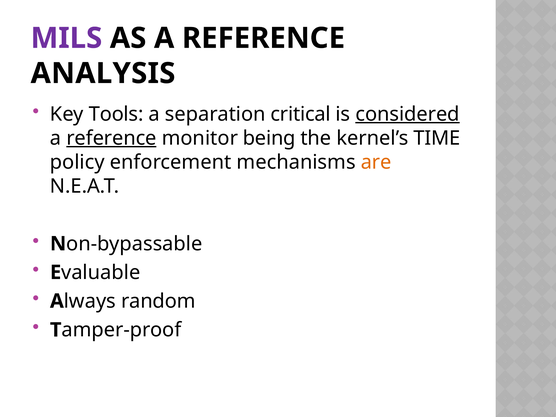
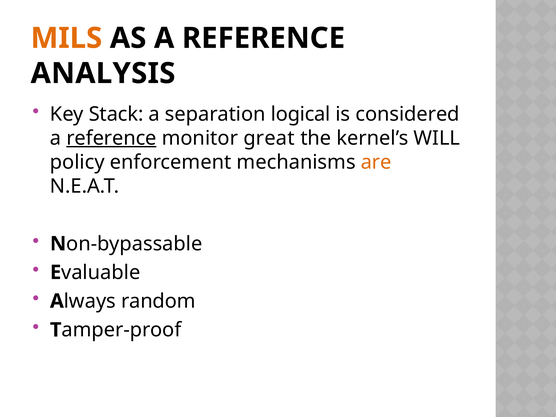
MILS colour: purple -> orange
Tools: Tools -> Stack
critical: critical -> logical
considered underline: present -> none
being: being -> great
TIME: TIME -> WILL
